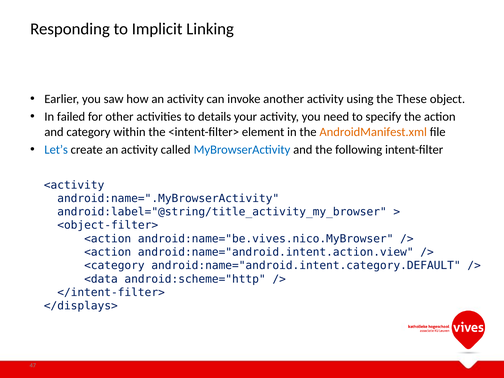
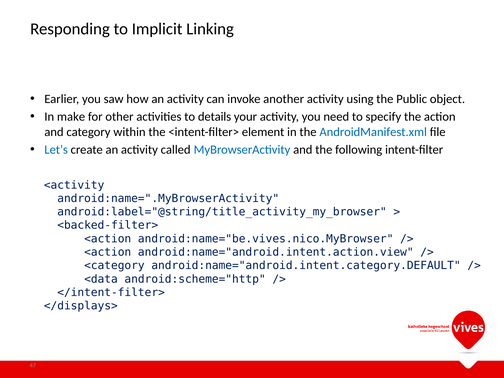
These: These -> Public
failed: failed -> make
AndroidManifest.xml colour: orange -> blue
<object-filter>: <object-filter> -> <backed-filter>
